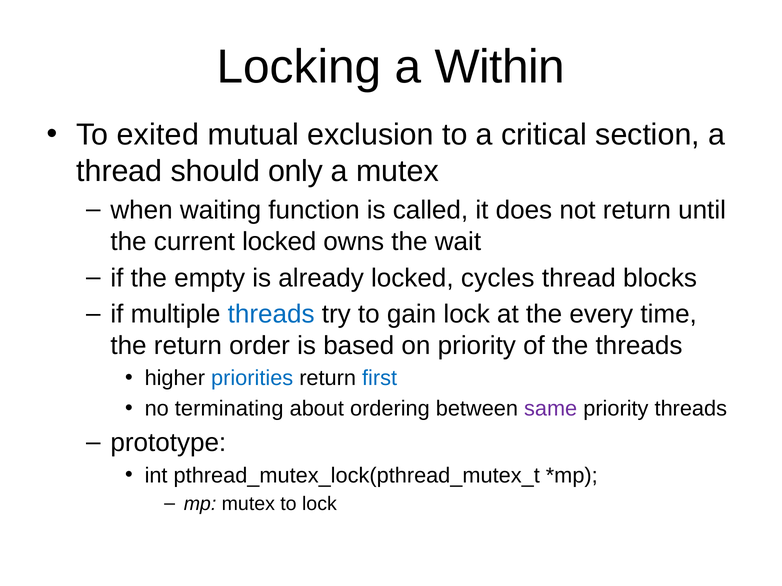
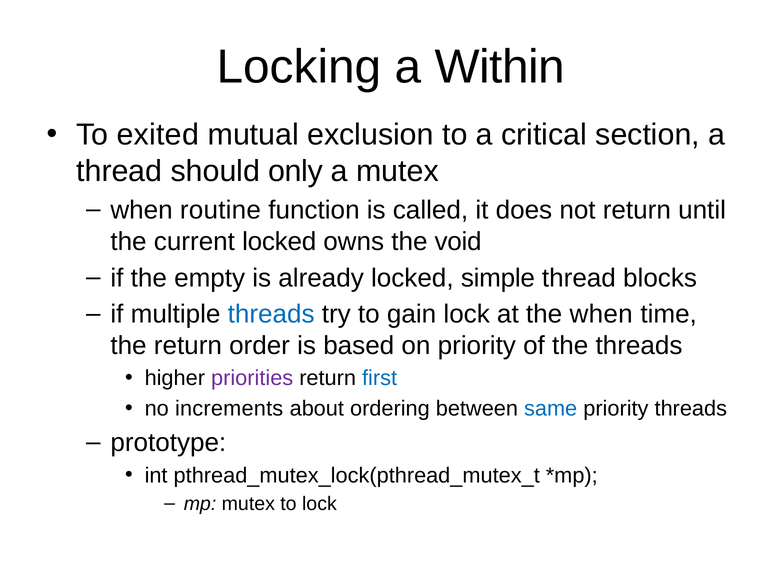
waiting: waiting -> routine
wait: wait -> void
cycles: cycles -> simple
the every: every -> when
priorities colour: blue -> purple
terminating: terminating -> increments
same colour: purple -> blue
